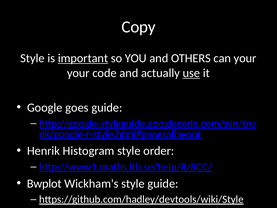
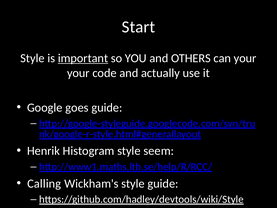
Copy: Copy -> Start
use underline: present -> none
order: order -> seem
Bwplot: Bwplot -> Calling
